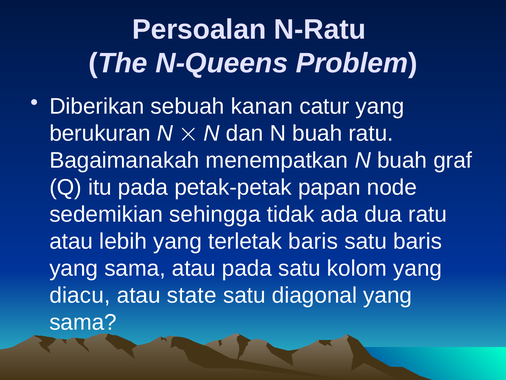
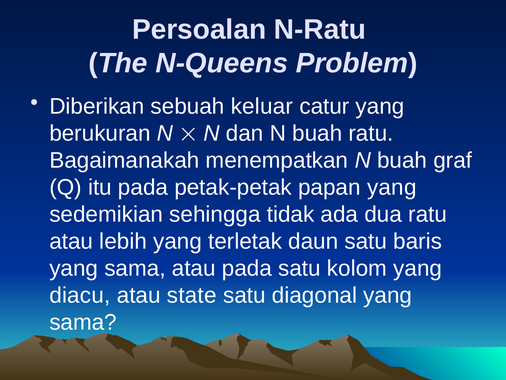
kanan: kanan -> keluar
papan node: node -> yang
terletak baris: baris -> daun
